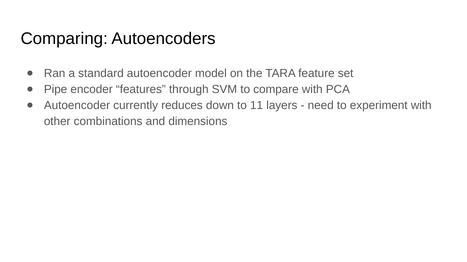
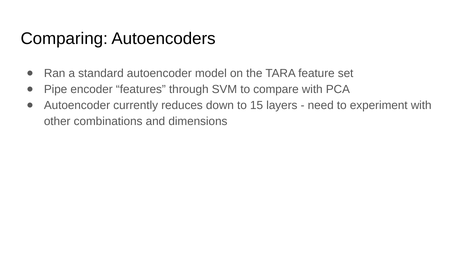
11: 11 -> 15
